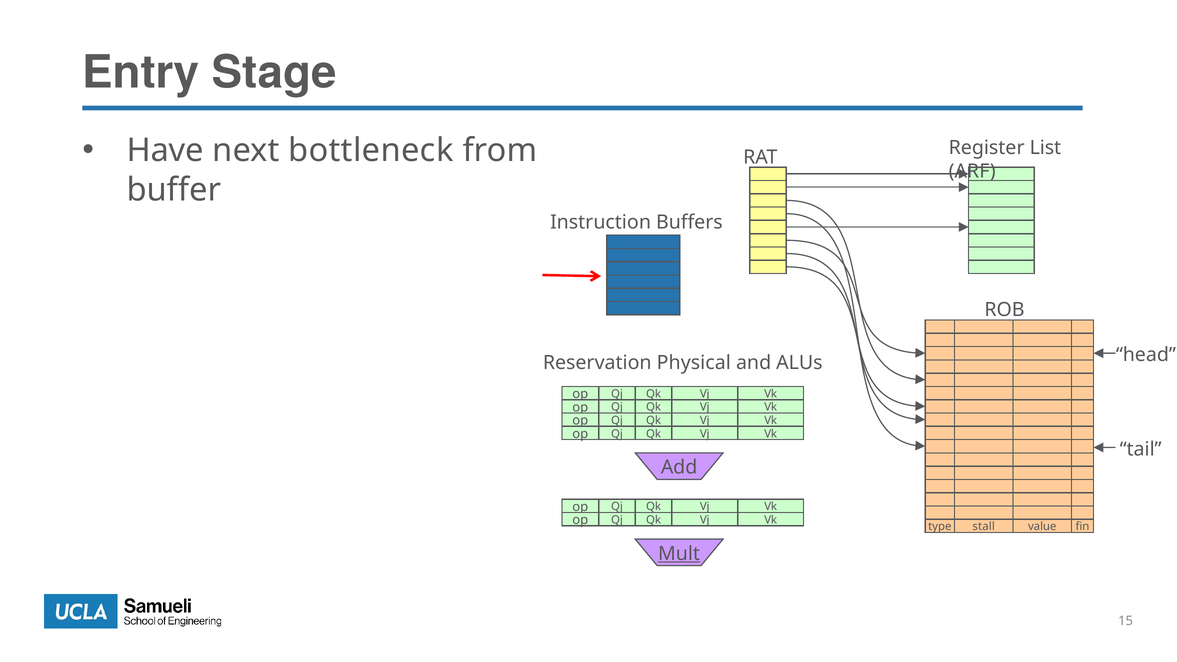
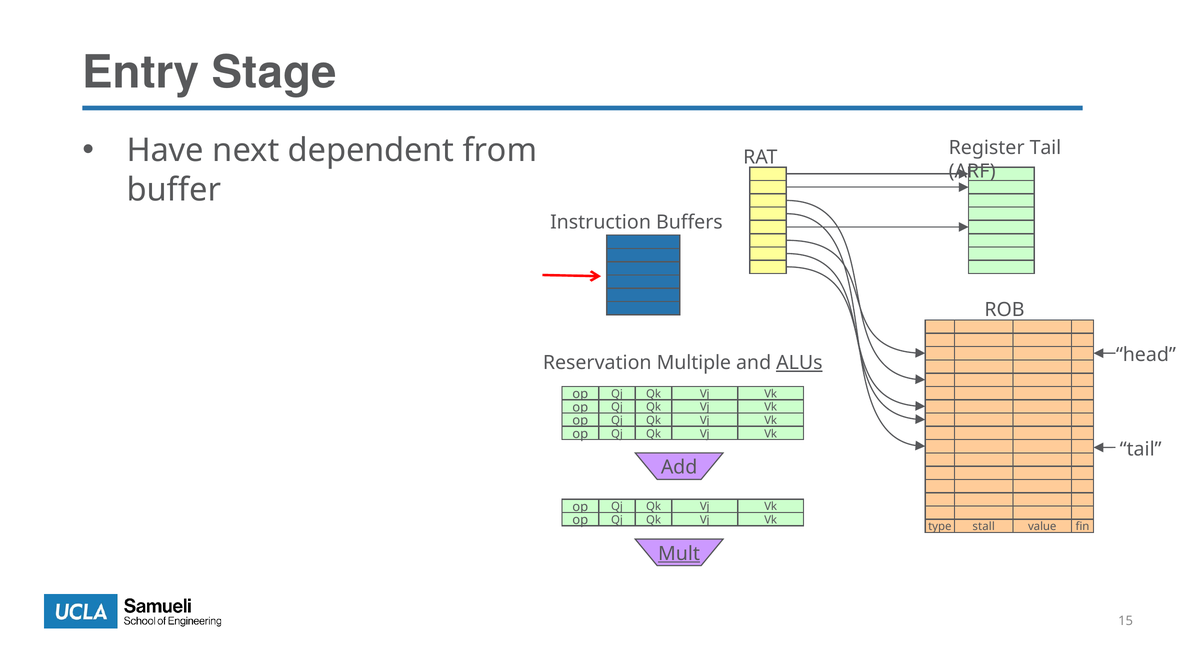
bottleneck: bottleneck -> dependent
Register List: List -> Tail
Physical: Physical -> Multiple
ALUs underline: none -> present
